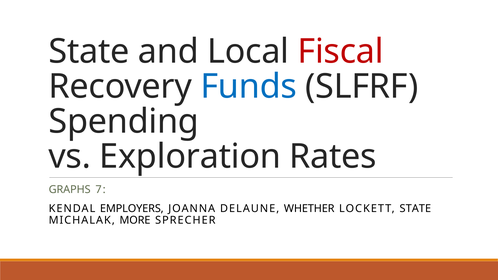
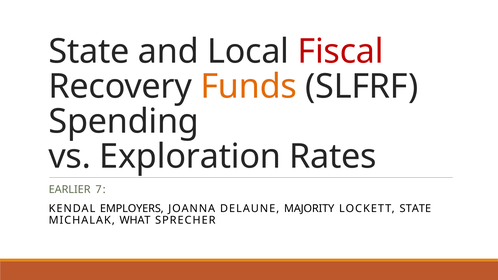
Funds colour: blue -> orange
GRAPHS: GRAPHS -> EARLIER
WHETHER: WHETHER -> MAJORITY
MORE: MORE -> WHAT
